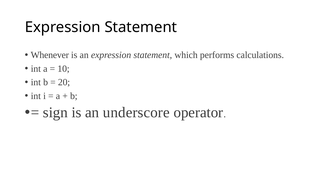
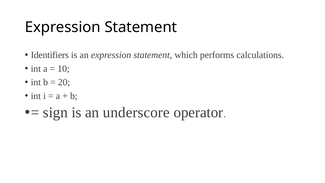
Whenever: Whenever -> Identifiers
